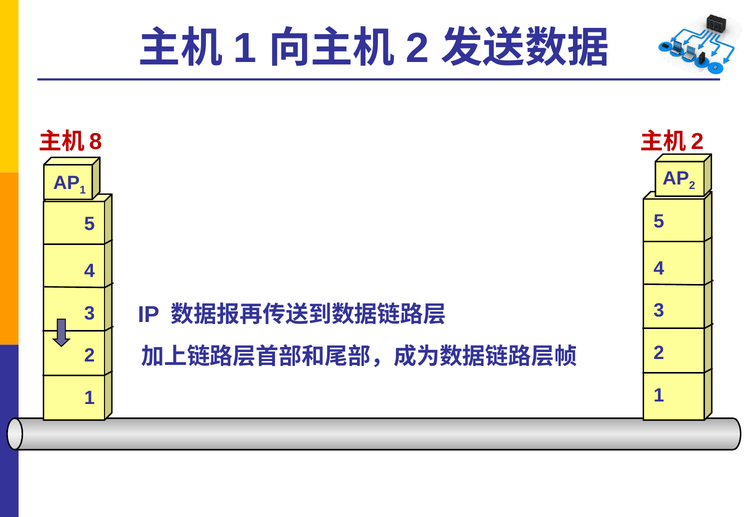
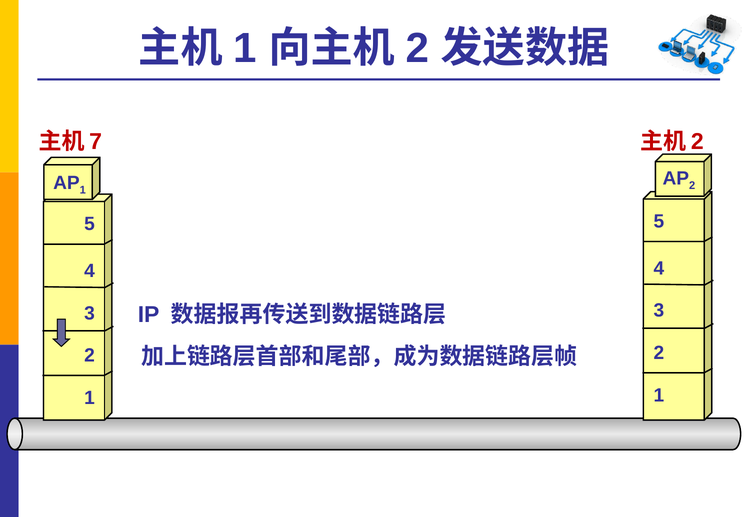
8: 8 -> 7
